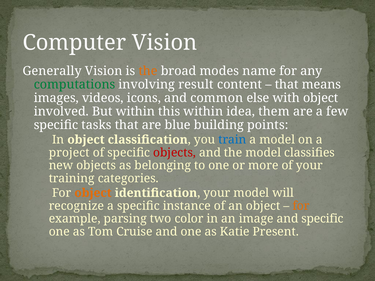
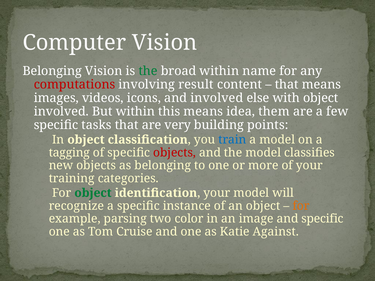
Generally at (52, 71): Generally -> Belonging
the at (148, 71) colour: orange -> green
broad modes: modes -> within
computations colour: green -> red
and common: common -> involved
this within: within -> means
blue: blue -> very
project: project -> tagging
object at (93, 193) colour: orange -> green
Present: Present -> Against
